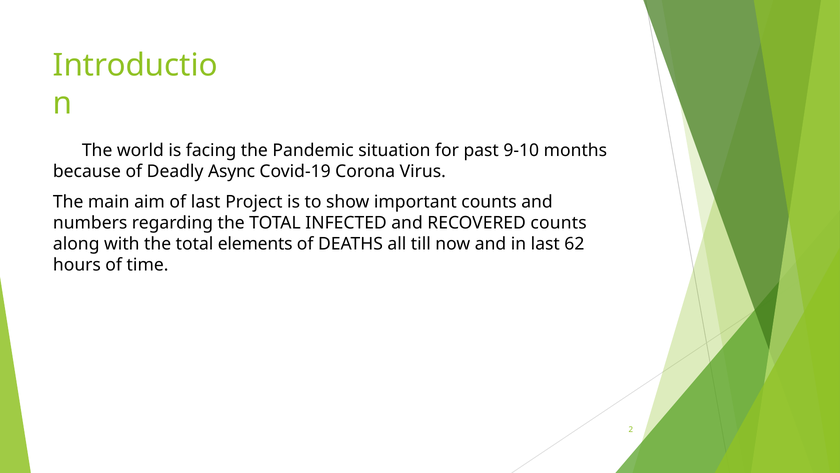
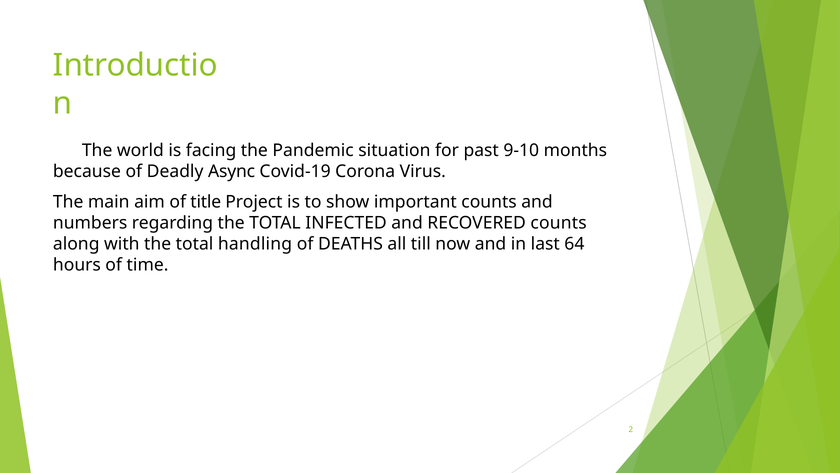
of last: last -> title
elements: elements -> handling
62: 62 -> 64
